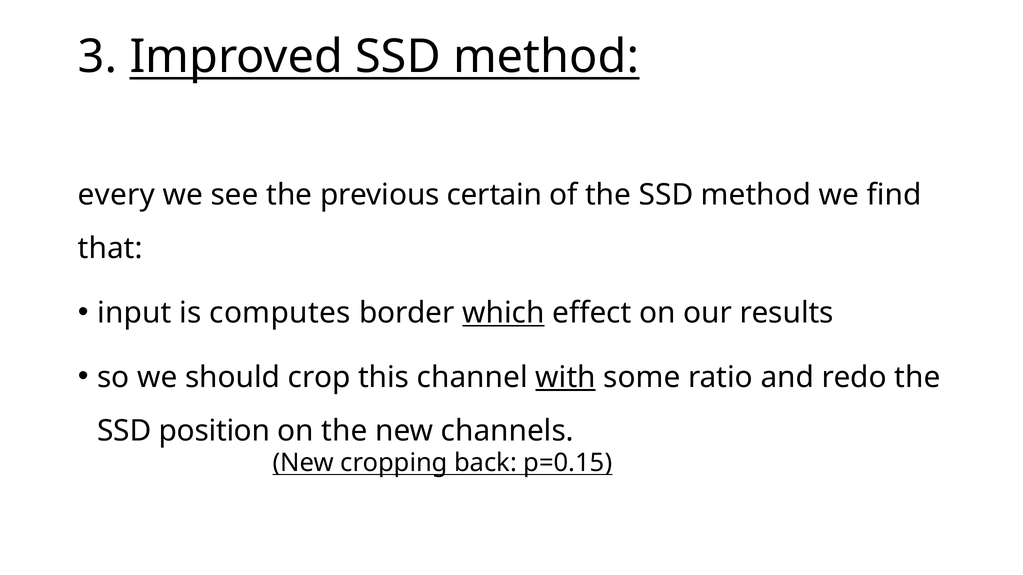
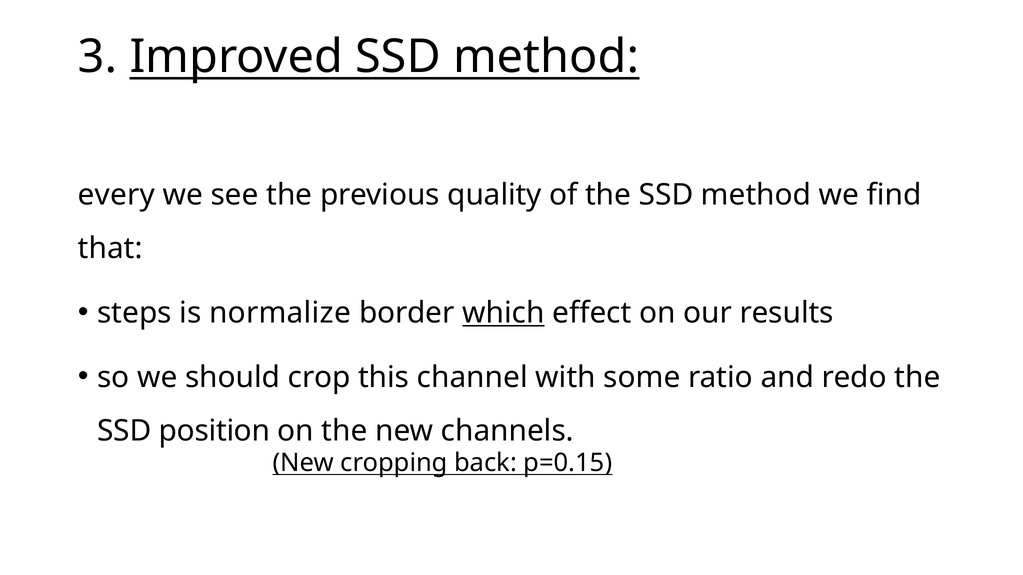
certain: certain -> quality
input: input -> steps
computes: computes -> normalize
with underline: present -> none
